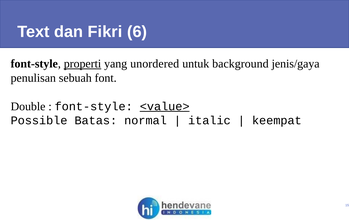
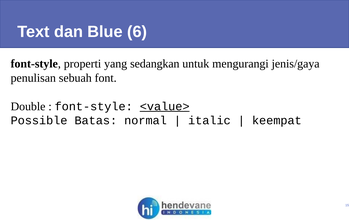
Fikri: Fikri -> Blue
properti underline: present -> none
unordered: unordered -> sedangkan
background: background -> mengurangi
